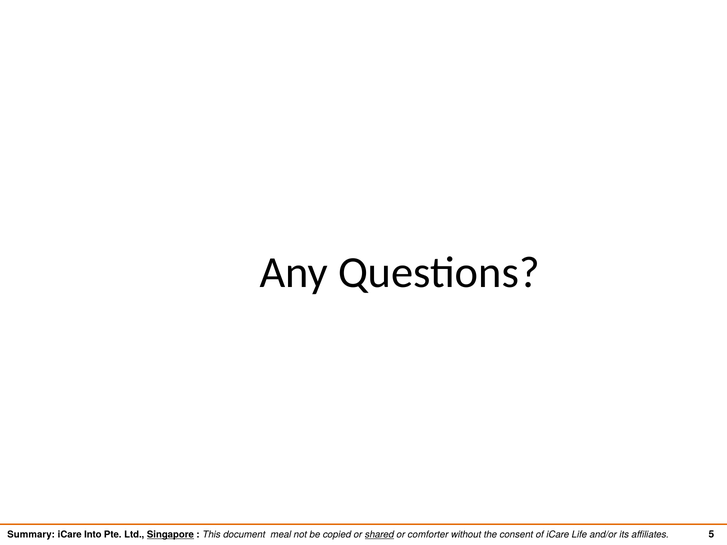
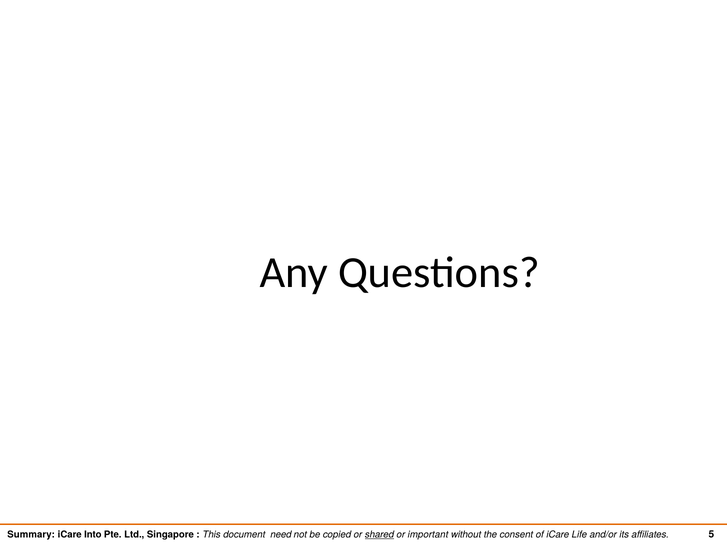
Singapore underline: present -> none
meal: meal -> need
comforter: comforter -> important
